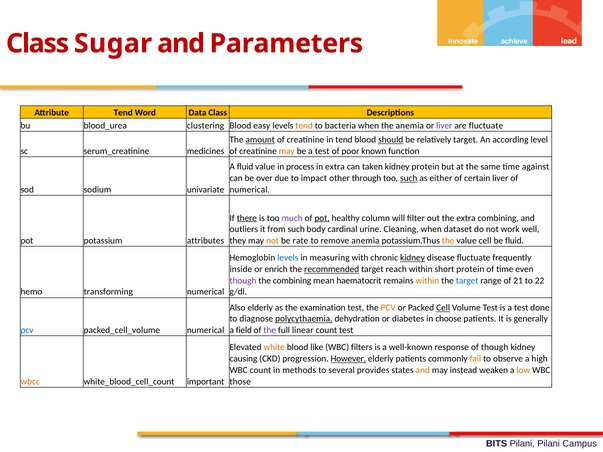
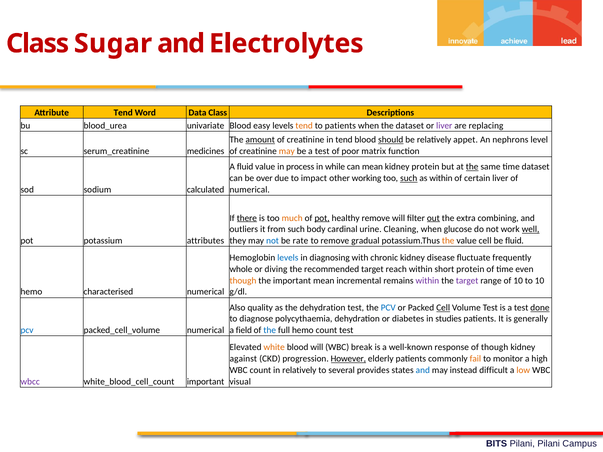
Parameters: Parameters -> Electrolytes
clustering: clustering -> univariate
to bacteria: bacteria -> patients
the anemia: anemia -> dataset
are fluctuate: fluctuate -> replacing
relatively target: target -> appet
according: according -> nephrons
known: known -> matrix
in extra: extra -> while
can taken: taken -> mean
the at (472, 167) underline: none -> present
time against: against -> dataset
through: through -> working
as either: either -> within
univariate: univariate -> calculated
much colour: purple -> orange
healthy column: column -> remove
out underline: none -> present
dataset: dataset -> glucose
well underline: none -> present
not at (273, 241) colour: orange -> blue
remove anemia: anemia -> gradual
measuring: measuring -> diagnosing
kidney at (412, 258) underline: present -> none
inside: inside -> whole
enrich: enrich -> diving
recommended underline: present -> none
though at (243, 281) colour: purple -> orange
the combining: combining -> important
haematocrit: haematocrit -> incremental
within at (427, 281) colour: orange -> purple
target at (467, 281) colour: blue -> purple
of 21: 21 -> 10
to 22: 22 -> 10
transforming: transforming -> characterised
Also elderly: elderly -> quality
the examination: examination -> dehydration
PCV at (388, 308) colour: orange -> blue
done underline: none -> present
polycythaemia underline: present -> none
choose: choose -> studies
the at (270, 331) colour: purple -> blue
full linear: linear -> hemo
blood like: like -> will
filters: filters -> break
causing: causing -> against
observe: observe -> monitor
in methods: methods -> relatively
and at (423, 370) colour: orange -> blue
weaken: weaken -> difficult
wbcc colour: orange -> purple
those: those -> visual
